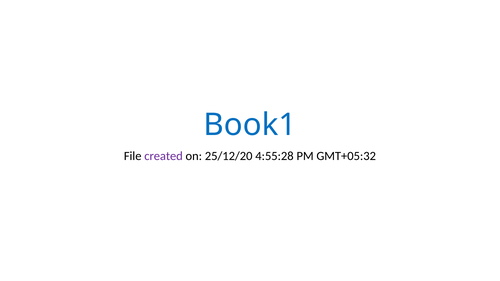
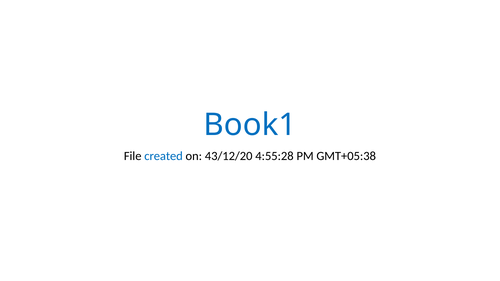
created colour: purple -> blue
25/12/20: 25/12/20 -> 43/12/20
GMT+05:32: GMT+05:32 -> GMT+05:38
